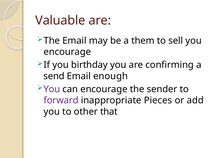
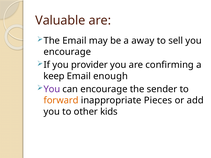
them: them -> away
birthday: birthday -> provider
send: send -> keep
forward colour: purple -> orange
that: that -> kids
